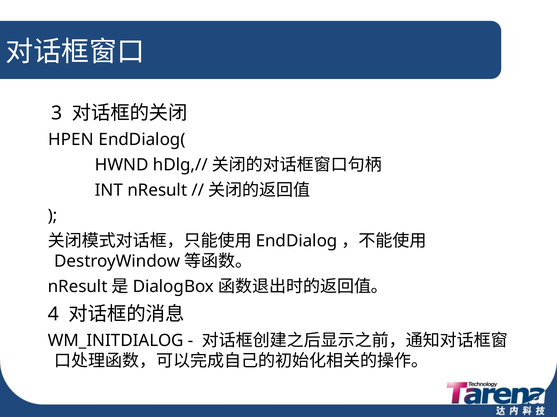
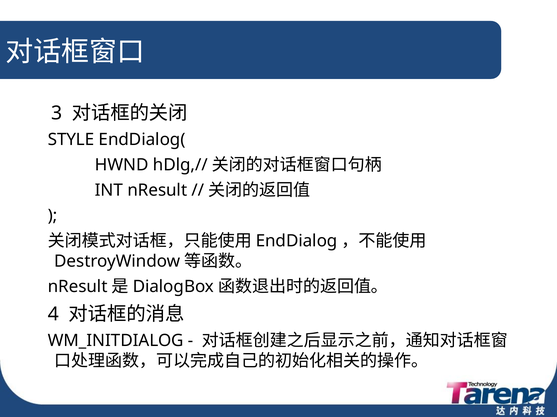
HPEN: HPEN -> STYLE
